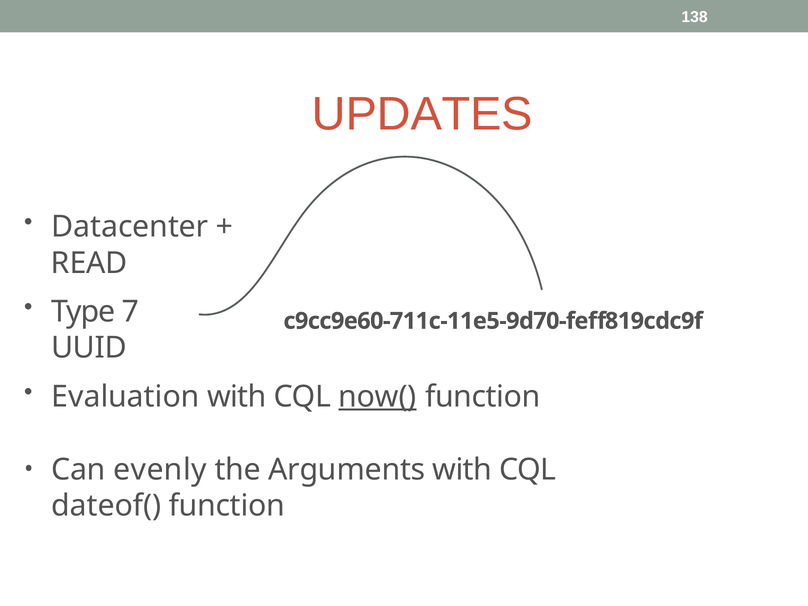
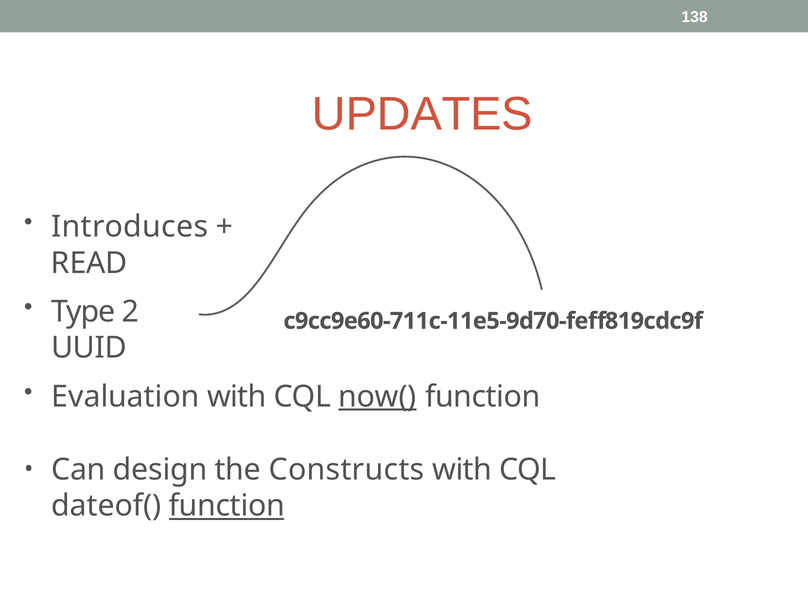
Datacenter: Datacenter -> Introduces
7: 7 -> 2
evenly: evenly -> design
Arguments: Arguments -> Constructs
function at (227, 506) underline: none -> present
